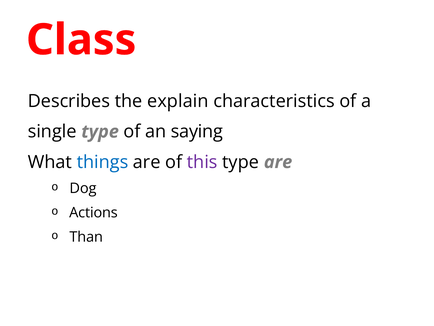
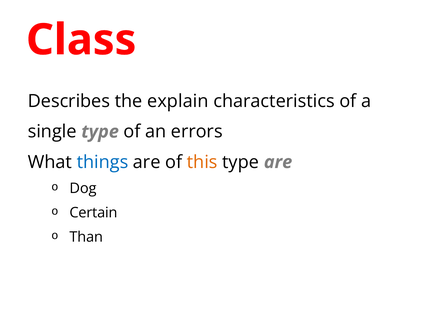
saying: saying -> errors
this colour: purple -> orange
Actions: Actions -> Certain
